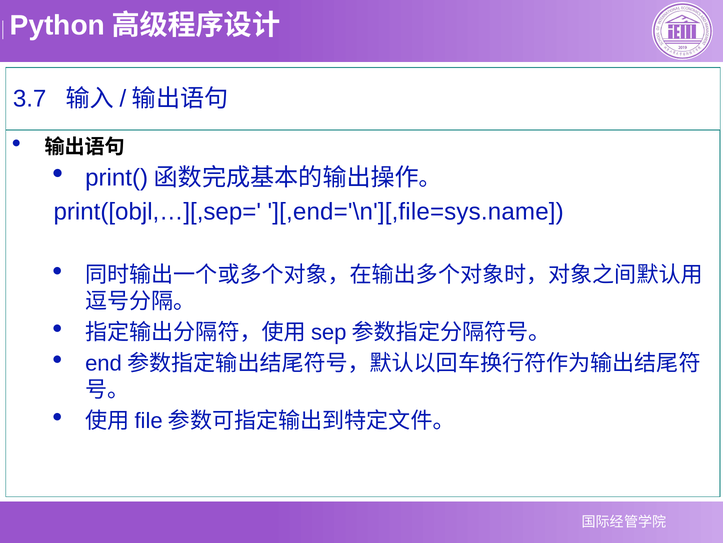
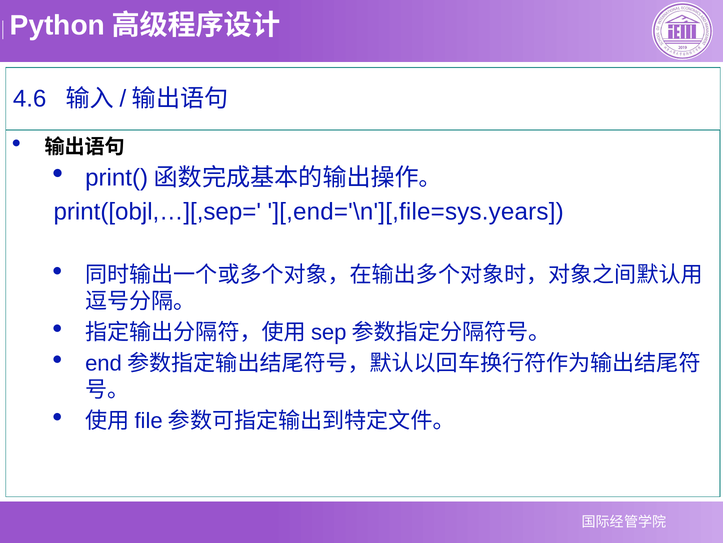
3.7: 3.7 -> 4.6
][,end='\n'][,file=sys.name: ][,end='\n'][,file=sys.name -> ][,end='\n'][,file=sys.years
